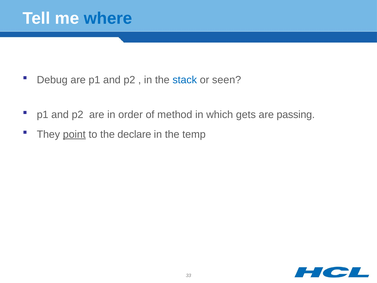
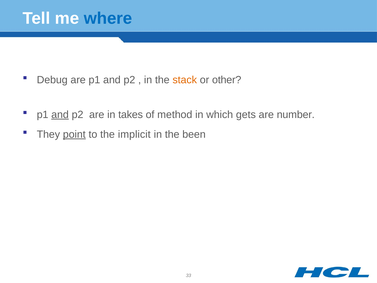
stack colour: blue -> orange
seen: seen -> other
and at (60, 115) underline: none -> present
order: order -> takes
passing: passing -> number
declare: declare -> implicit
temp: temp -> been
